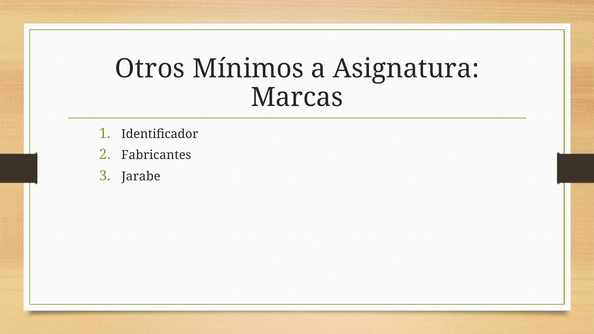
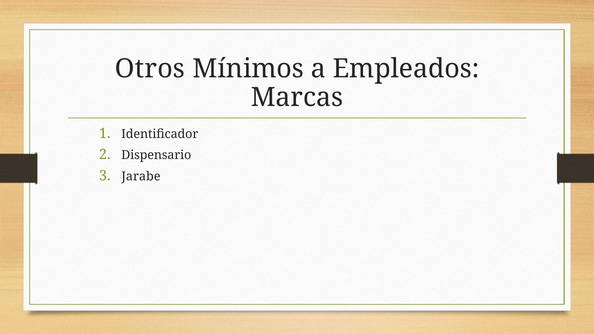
Asignatura: Asignatura -> Empleados
Fabricantes: Fabricantes -> Dispensario
